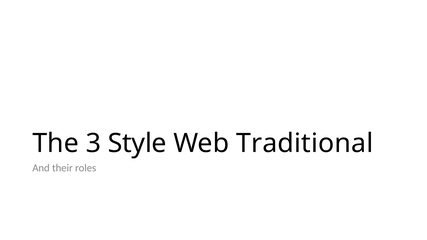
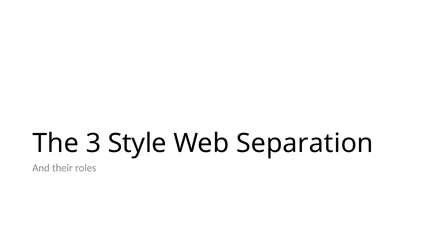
Traditional: Traditional -> Separation
